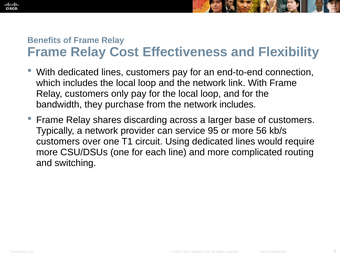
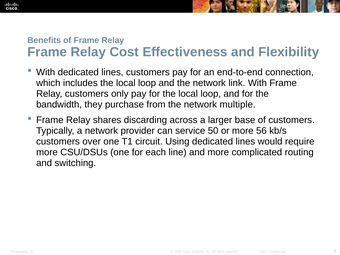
network includes: includes -> multiple
95: 95 -> 50
